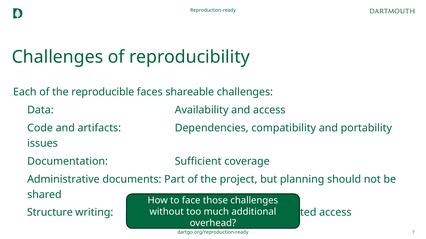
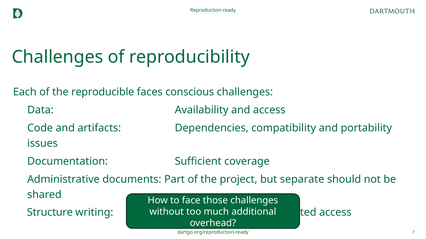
shareable: shareable -> conscious
planning: planning -> separate
